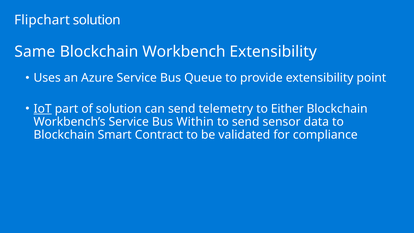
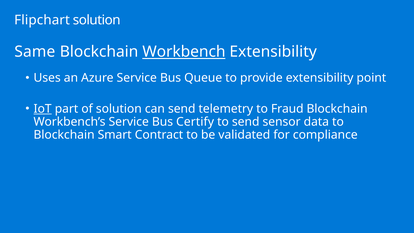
Workbench underline: none -> present
Either: Either -> Fraud
Within: Within -> Certify
